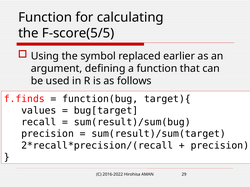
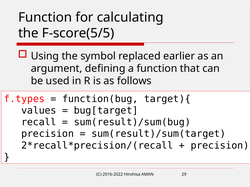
f.finds: f.finds -> f.types
